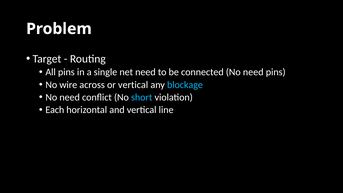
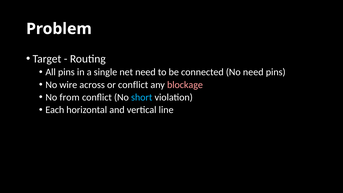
or vertical: vertical -> conflict
blockage colour: light blue -> pink
need at (70, 97): need -> from
